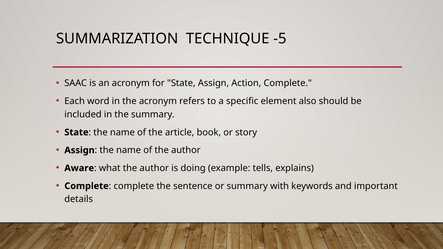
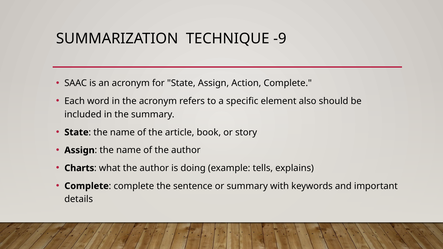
-5: -5 -> -9
Aware: Aware -> Charts
